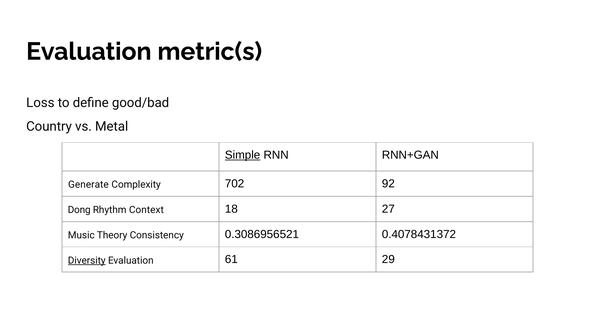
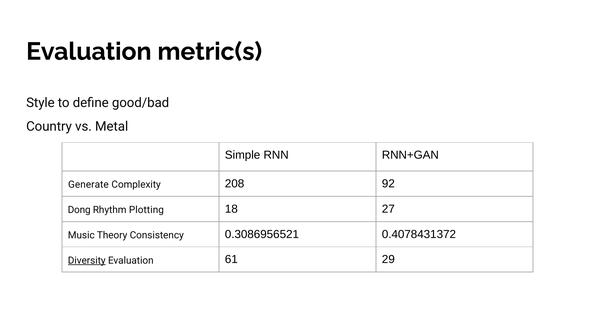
Loss: Loss -> Style
Simple underline: present -> none
702: 702 -> 208
Context: Context -> Plotting
